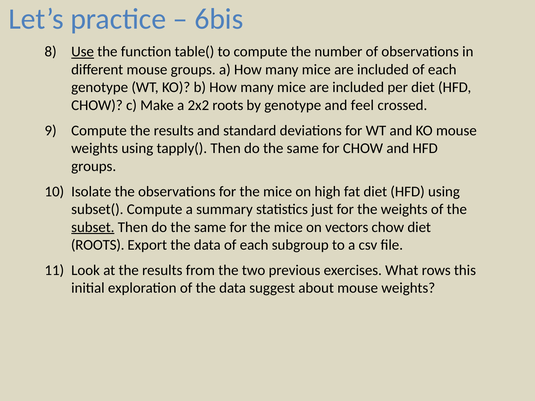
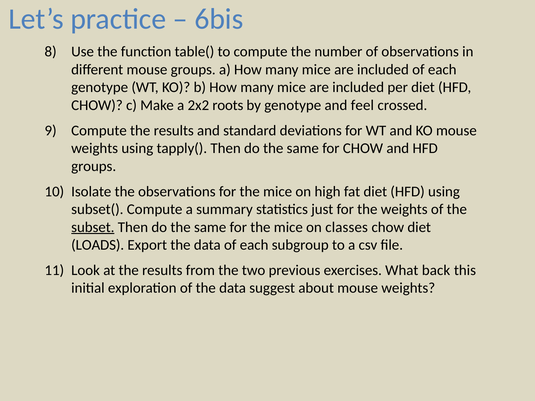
Use underline: present -> none
vectors: vectors -> classes
ROOTS at (98, 245): ROOTS -> LOADS
rows: rows -> back
